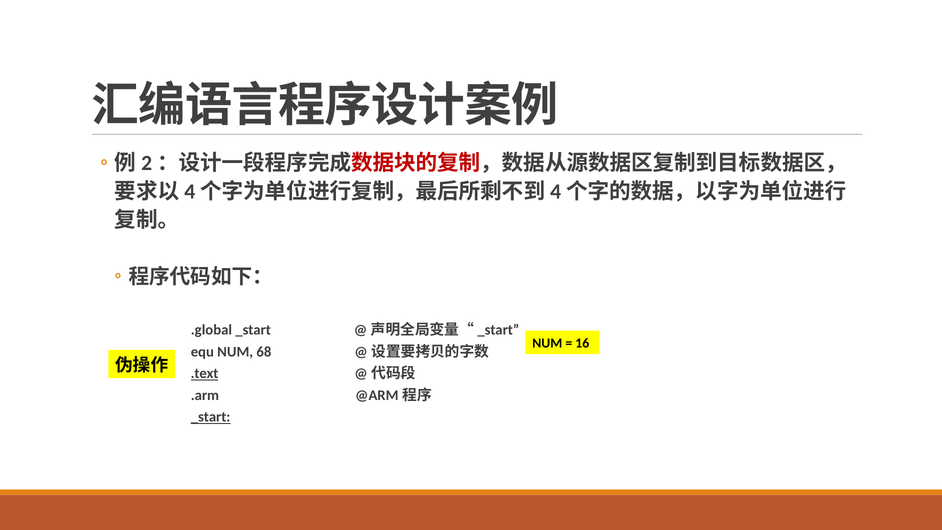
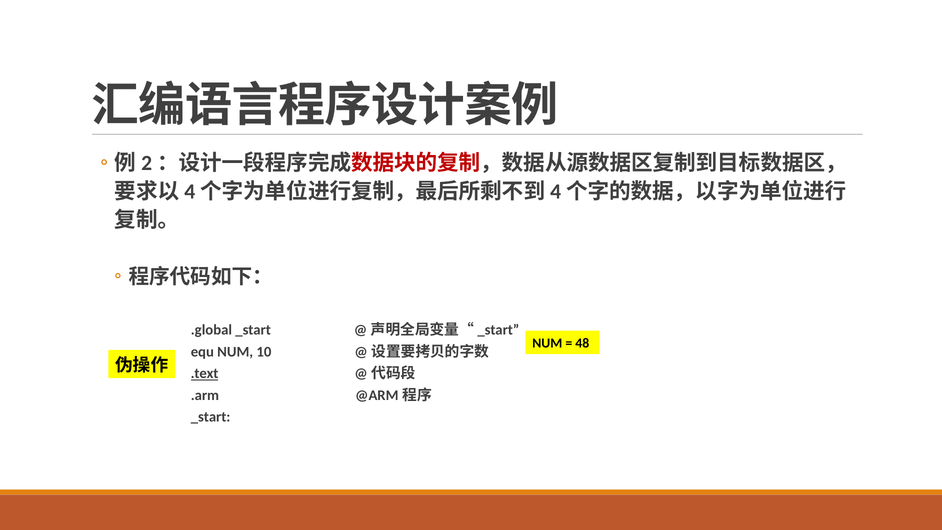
16: 16 -> 48
68: 68 -> 10
_start at (211, 417) underline: present -> none
